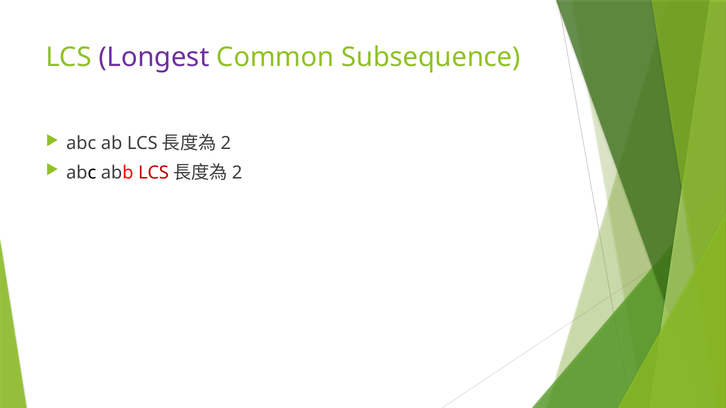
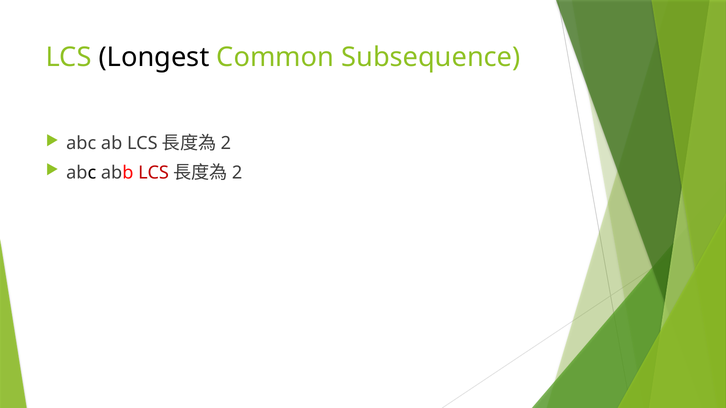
Longest colour: purple -> black
